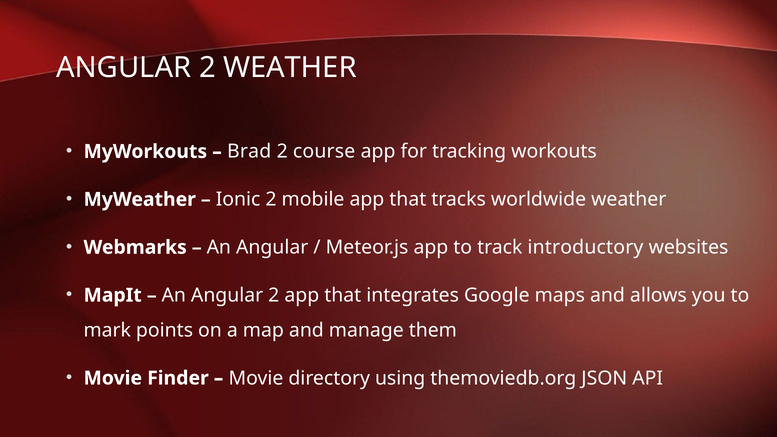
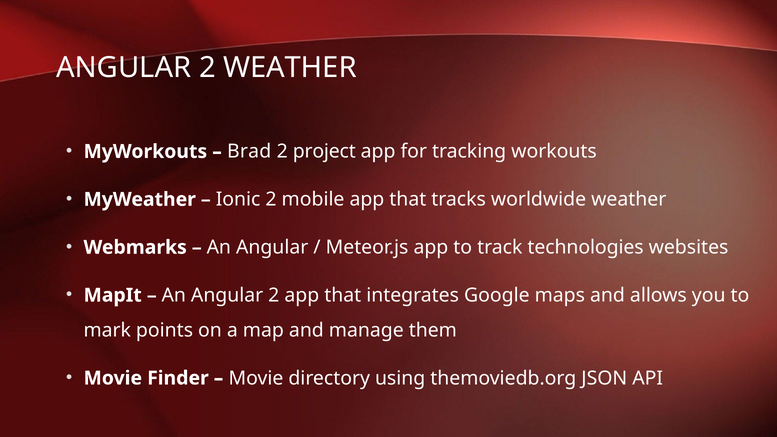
course: course -> project
introductory: introductory -> technologies
